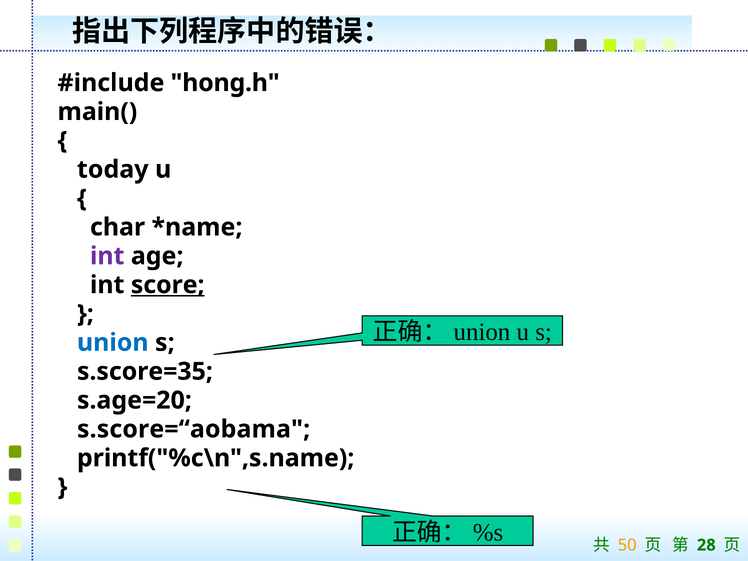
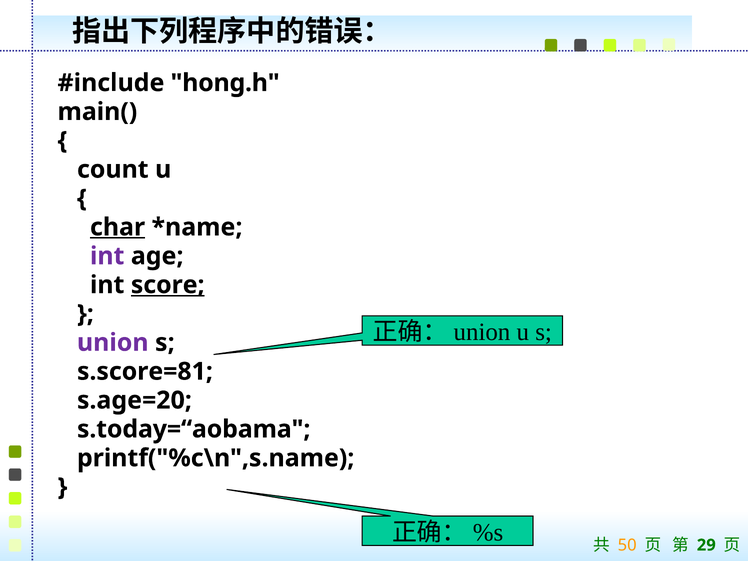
today: today -> count
char underline: none -> present
union colour: blue -> purple
s.score=35: s.score=35 -> s.score=81
s.score=“aobama: s.score=“aobama -> s.today=“aobama
28: 28 -> 29
